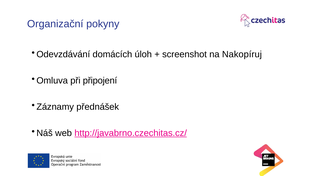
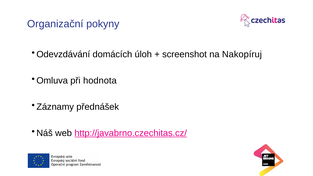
připojení: připojení -> hodnota
